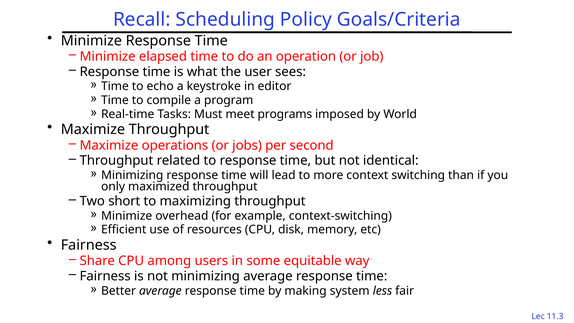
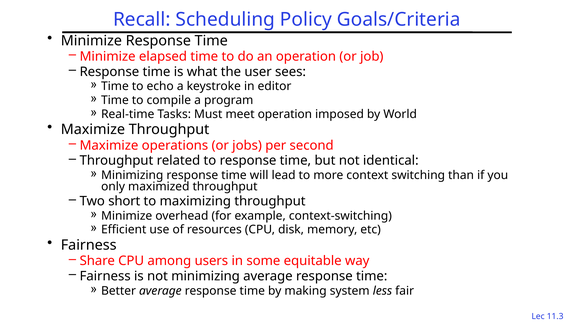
meet programs: programs -> operation
